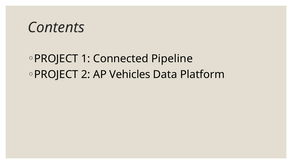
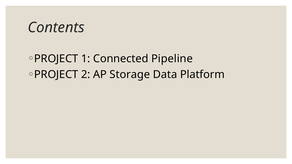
Vehicles: Vehicles -> Storage
